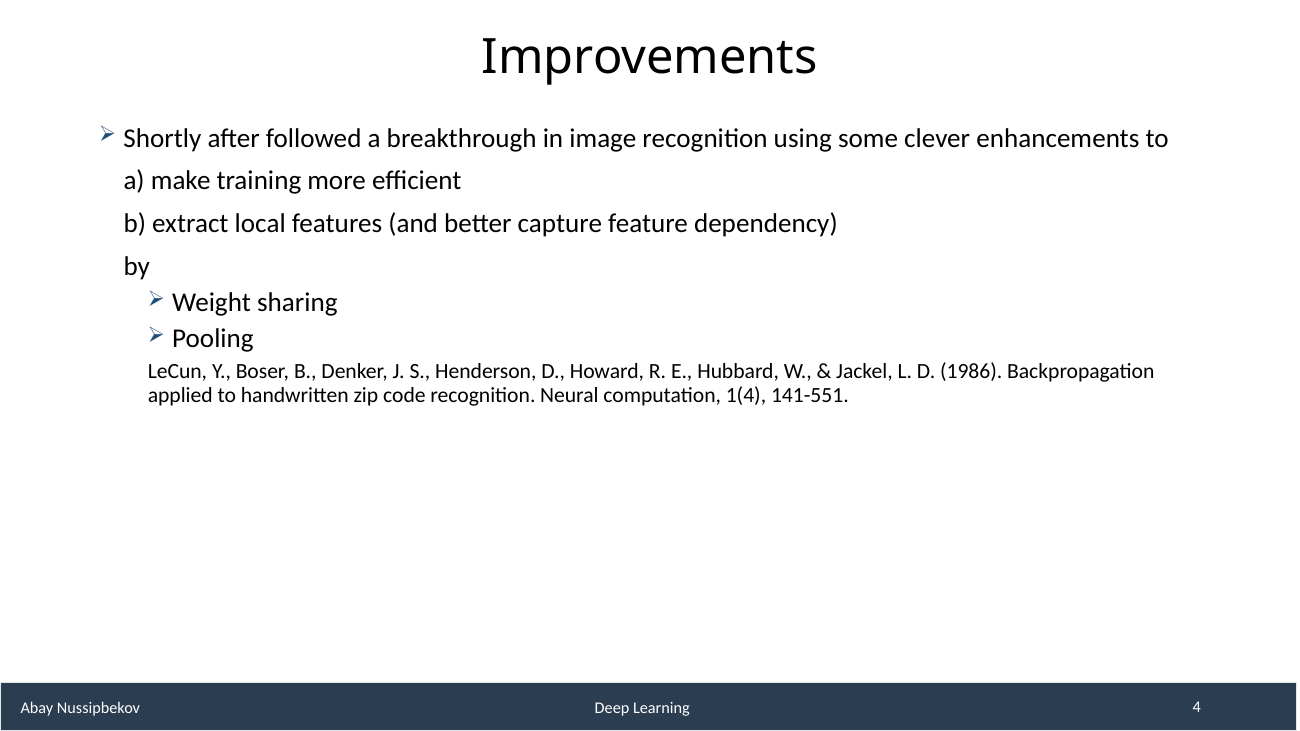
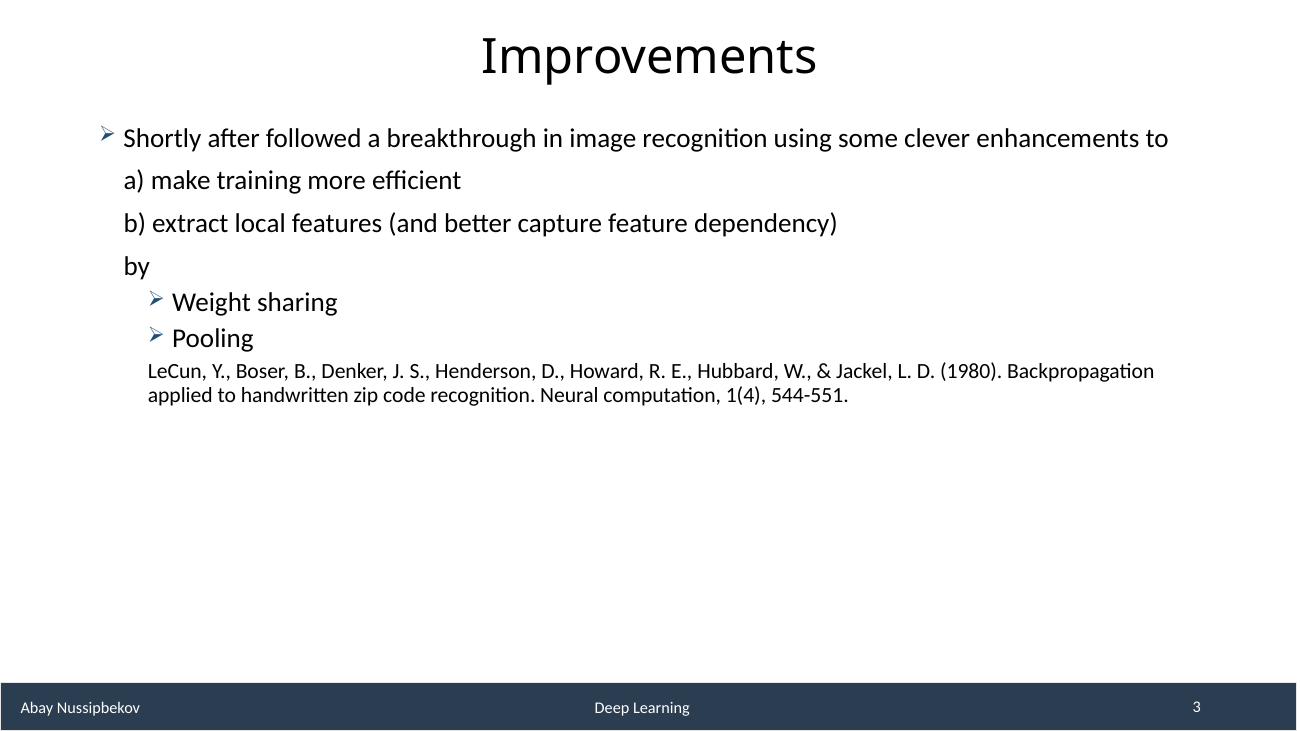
1986: 1986 -> 1980
141-551: 141-551 -> 544-551
4: 4 -> 3
